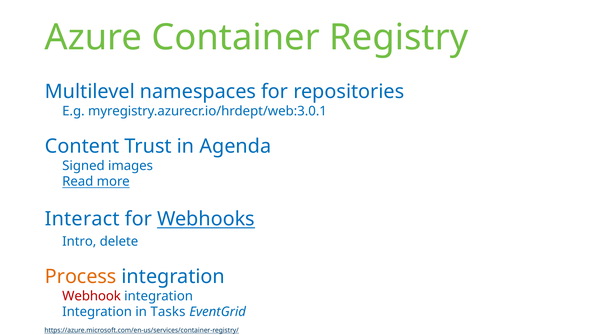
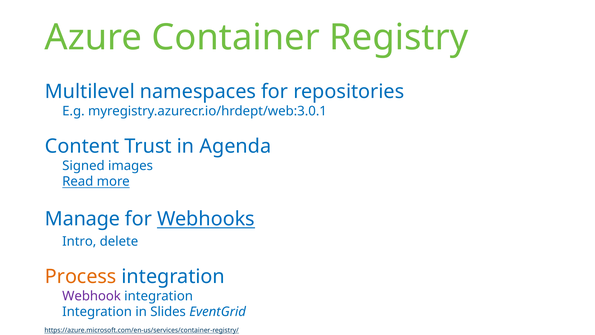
Interact: Interact -> Manage
Webhook colour: red -> purple
Tasks: Tasks -> Slides
